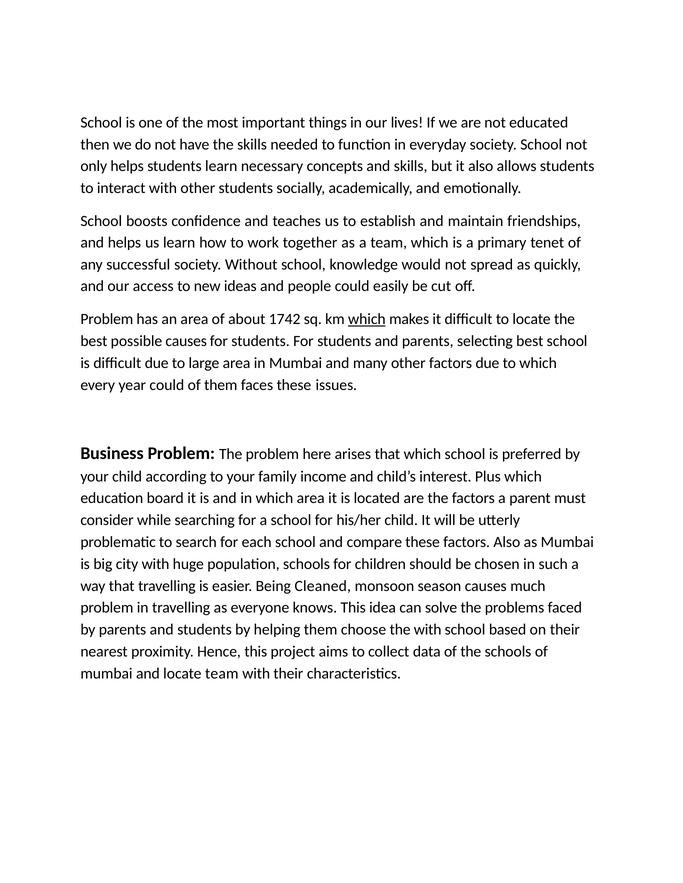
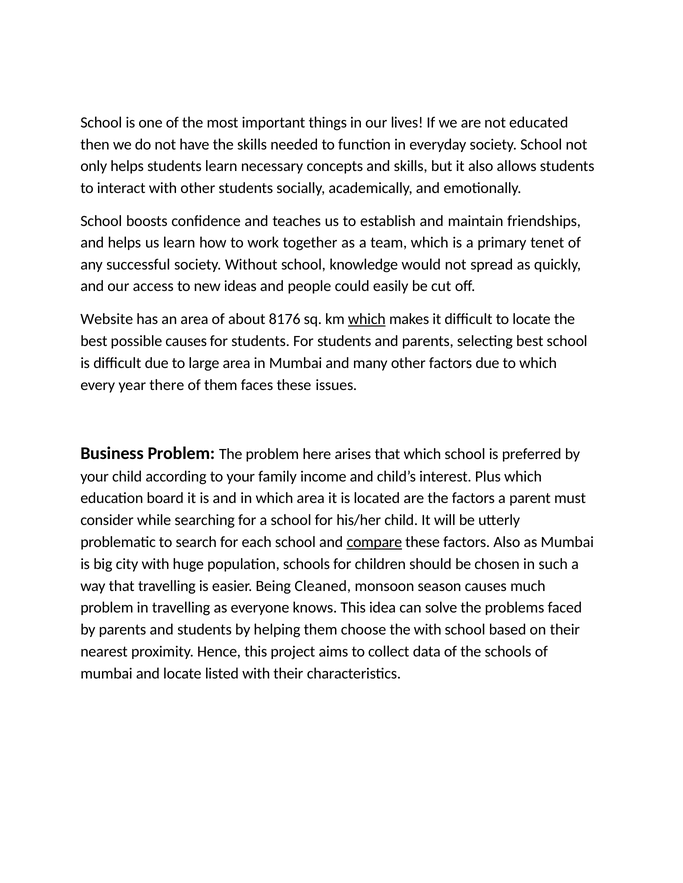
Problem at (107, 320): Problem -> Website
1742: 1742 -> 8176
year could: could -> there
compare underline: none -> present
locate team: team -> listed
